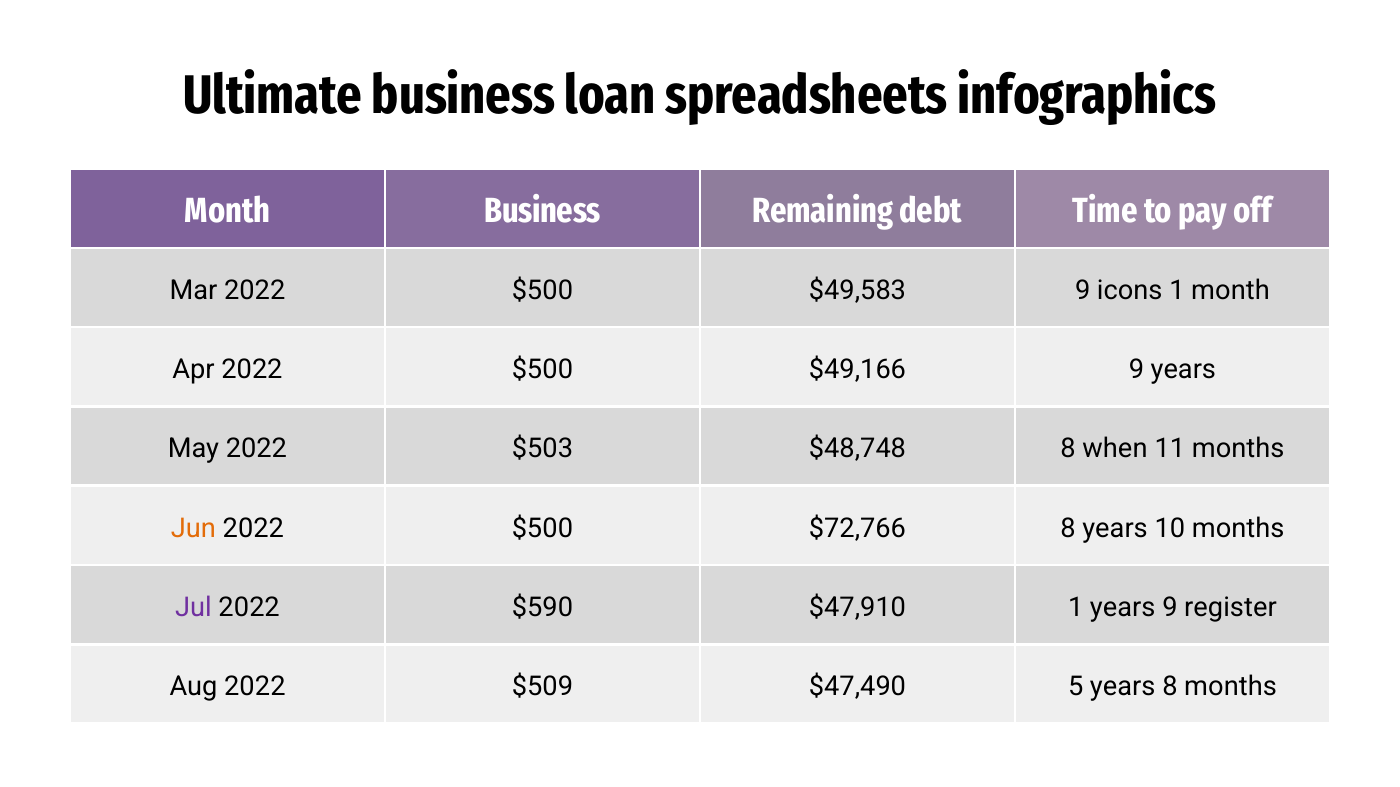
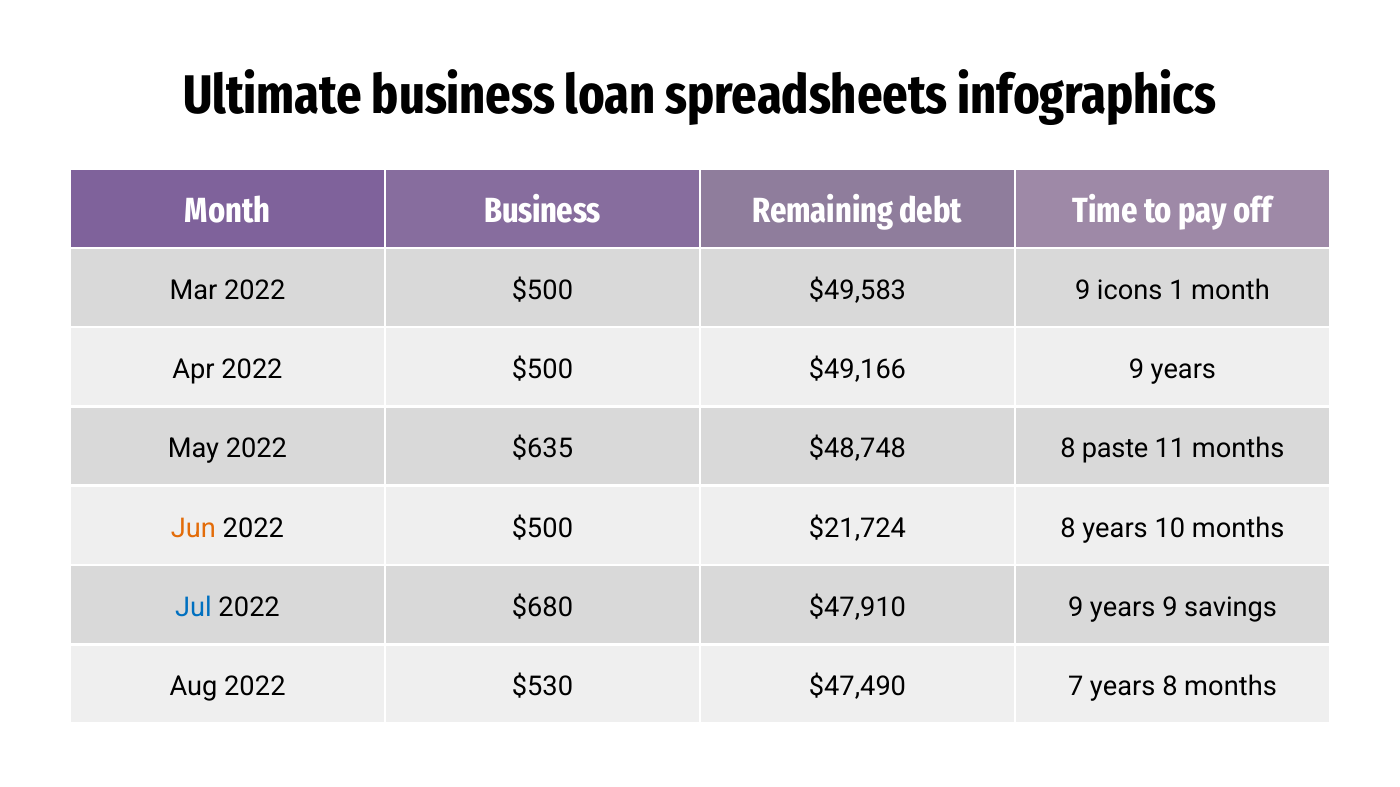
$503: $503 -> $635
when: when -> paste
$72,766: $72,766 -> $21,724
Jul colour: purple -> blue
$590: $590 -> $680
$47,910 1: 1 -> 9
register: register -> savings
$509: $509 -> $530
5: 5 -> 7
